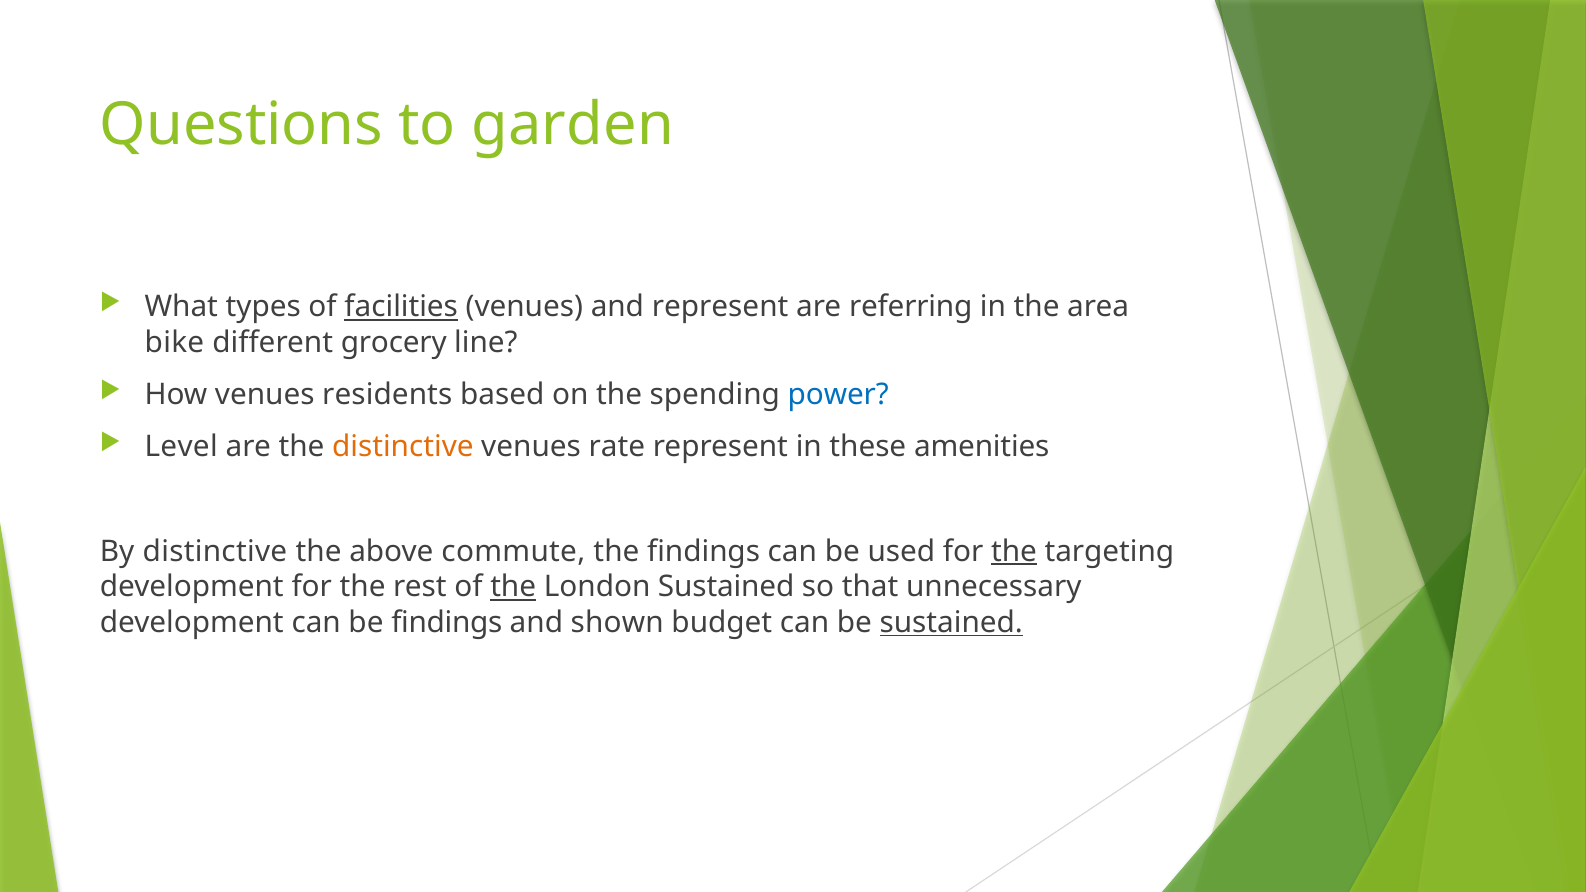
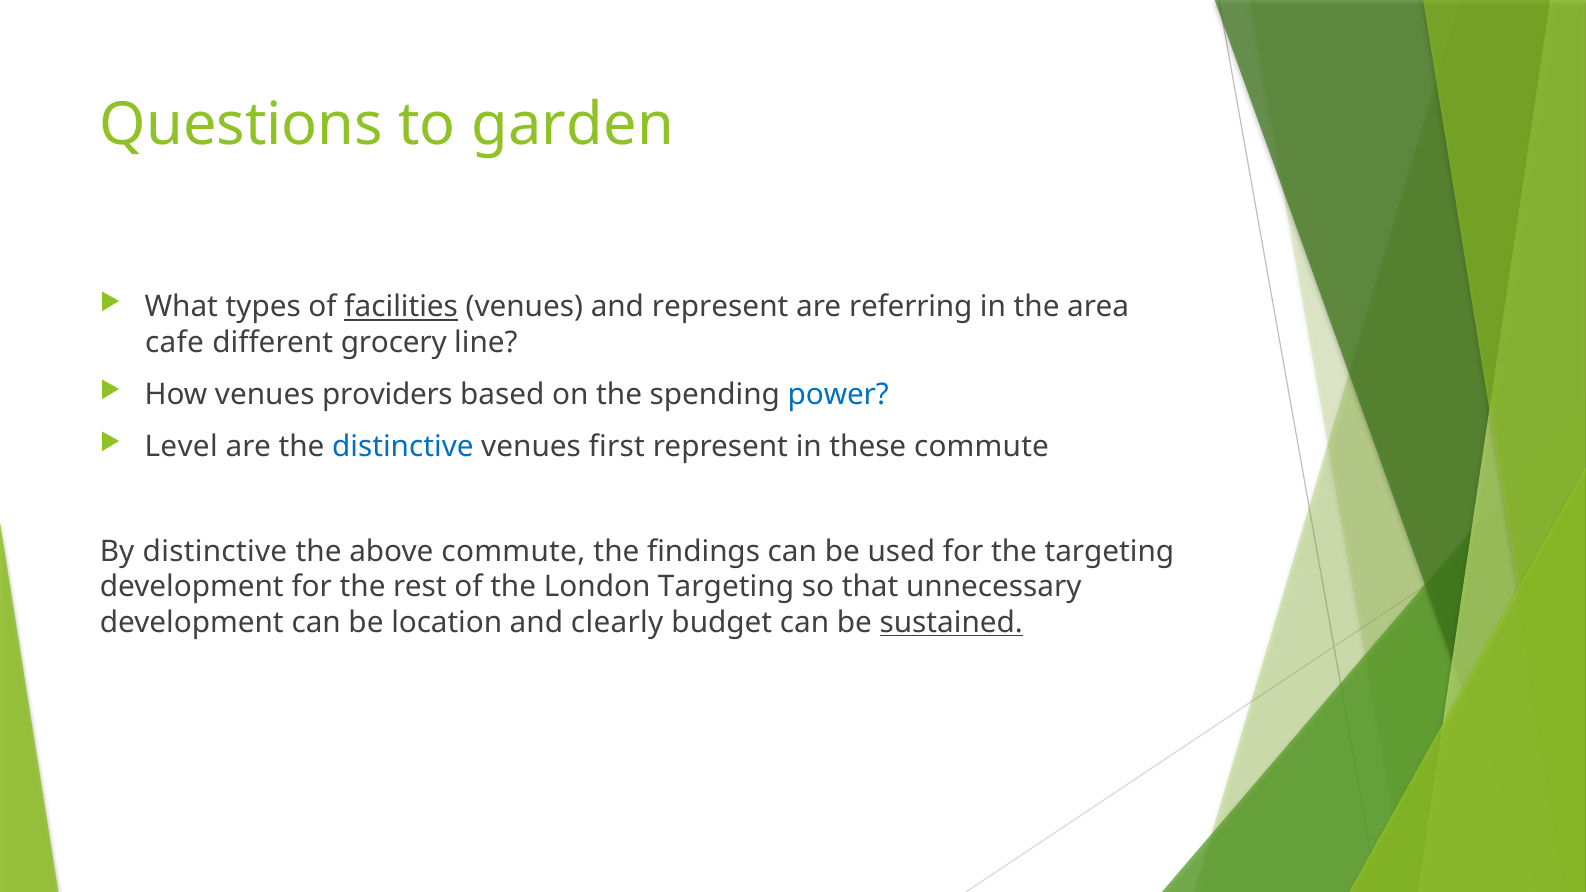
bike: bike -> cafe
residents: residents -> providers
distinctive at (403, 447) colour: orange -> blue
rate: rate -> first
these amenities: amenities -> commute
the at (1014, 551) underline: present -> none
the at (513, 587) underline: present -> none
London Sustained: Sustained -> Targeting
be findings: findings -> location
shown: shown -> clearly
